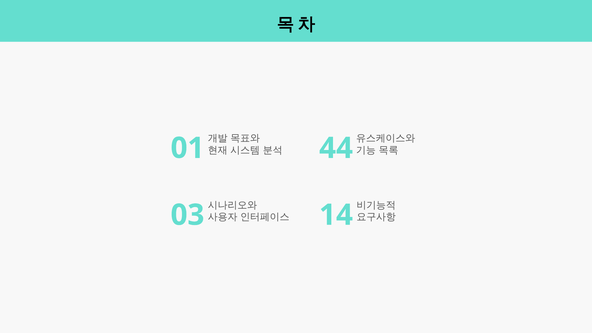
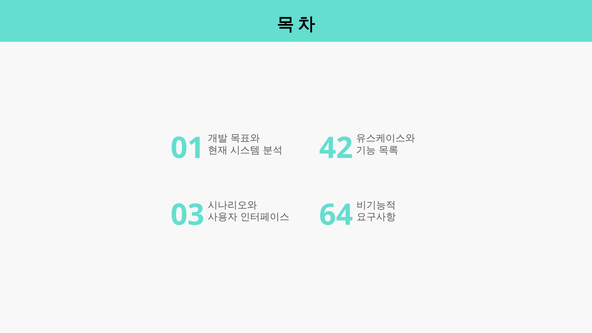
44: 44 -> 42
14: 14 -> 64
